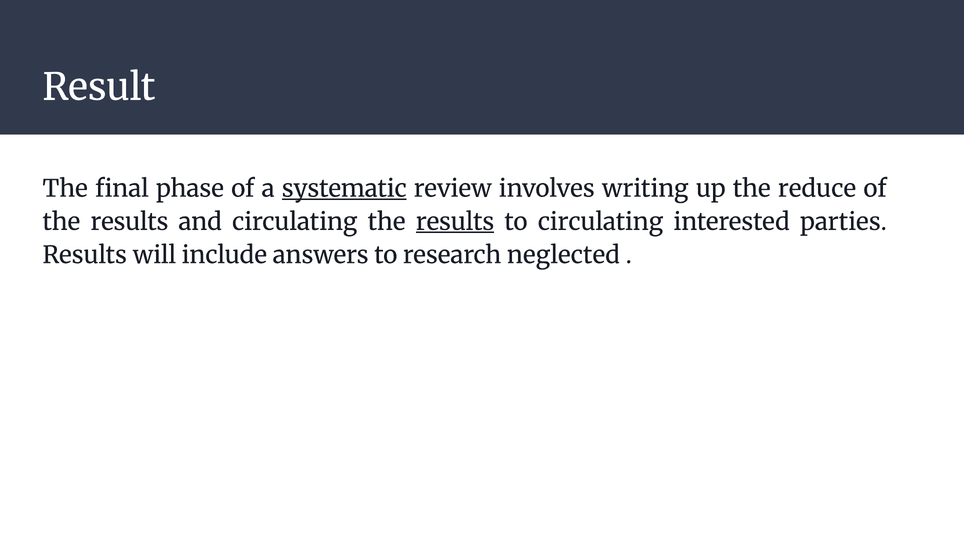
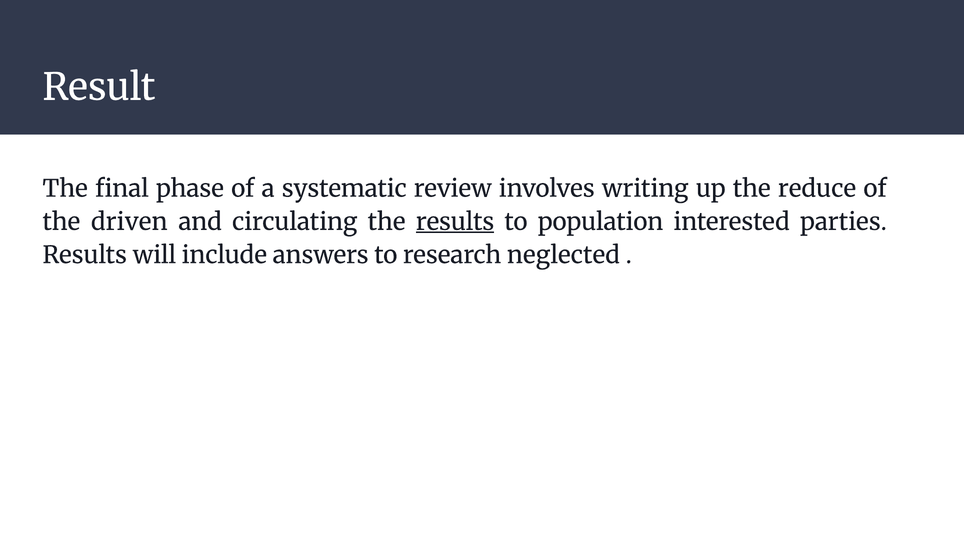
systematic underline: present -> none
results at (129, 222): results -> driven
to circulating: circulating -> population
